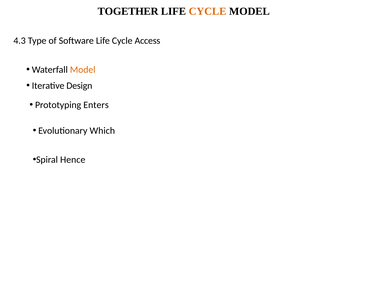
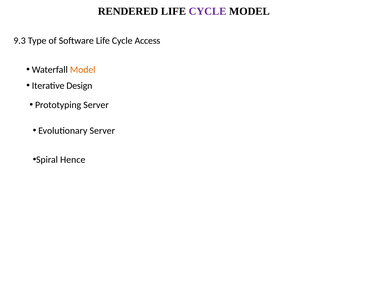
TOGETHER: TOGETHER -> RENDERED
CYCLE at (208, 11) colour: orange -> purple
4.3: 4.3 -> 9.3
Prototyping Enters: Enters -> Server
Evolutionary Which: Which -> Server
